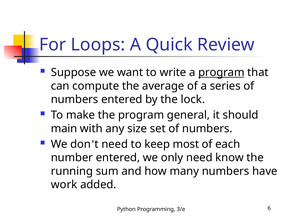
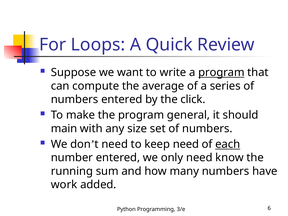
lock: lock -> click
keep most: most -> need
each underline: none -> present
